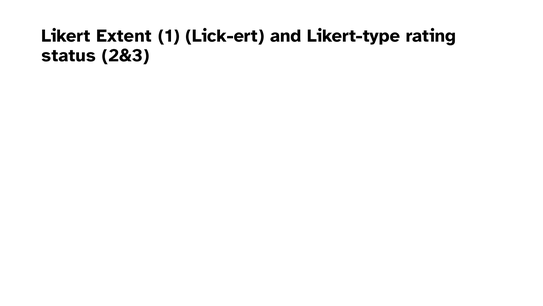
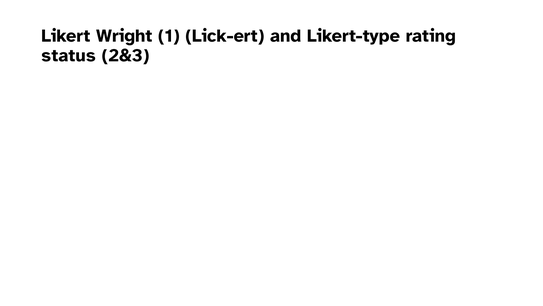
Extent: Extent -> Wright
